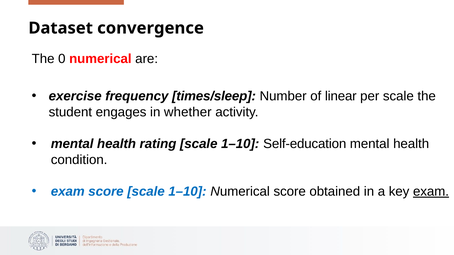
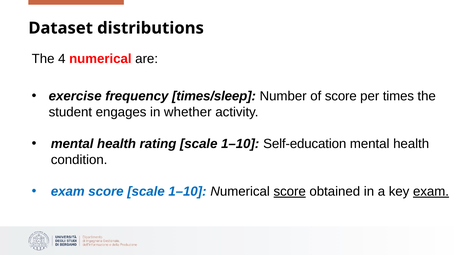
convergence: convergence -> distributions
0: 0 -> 4
of linear: linear -> score
per scale: scale -> times
score at (290, 192) underline: none -> present
